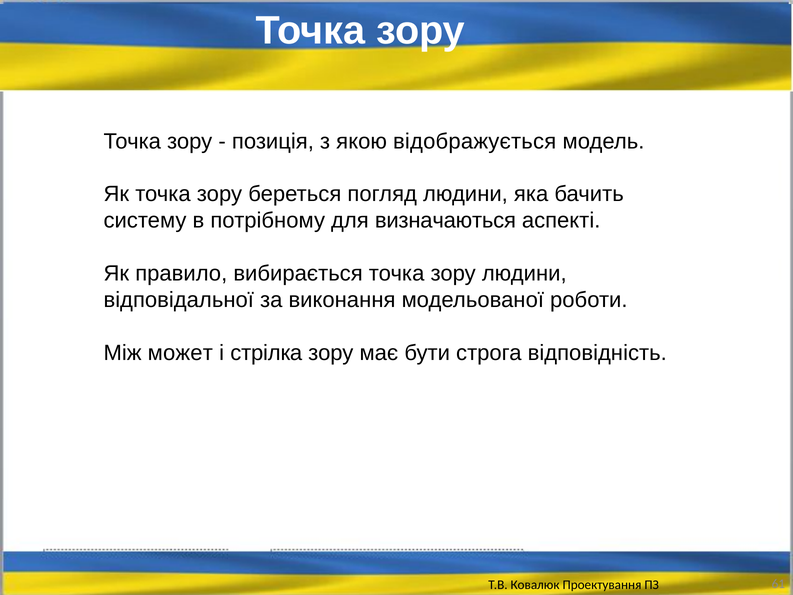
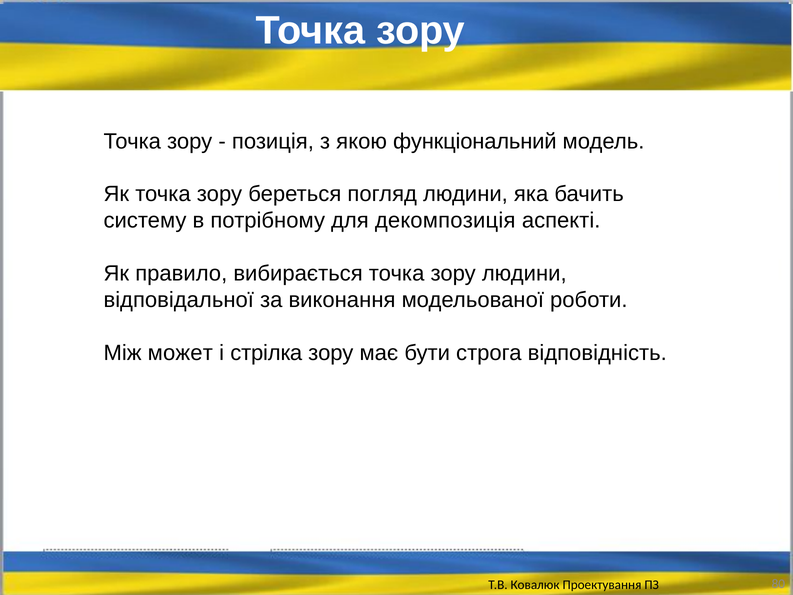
відображується: відображується -> функціональний
визначаються: визначаються -> декомпозиція
61: 61 -> 80
